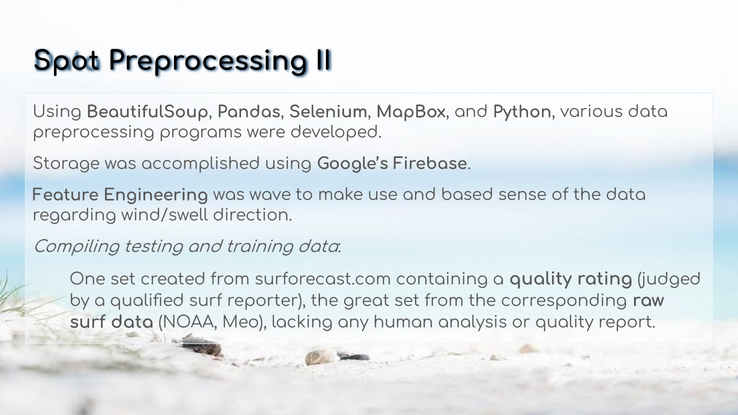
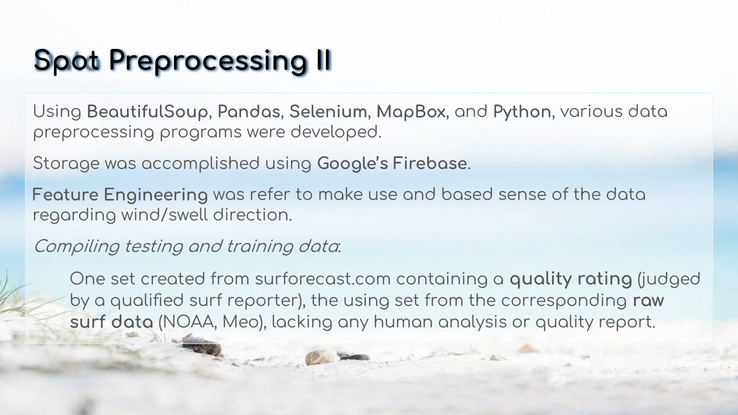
wave: wave -> refer
the great: great -> using
